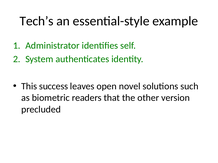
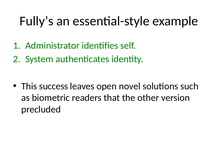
Tech’s: Tech’s -> Fully’s
